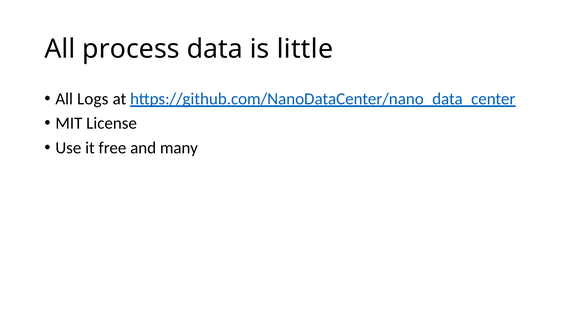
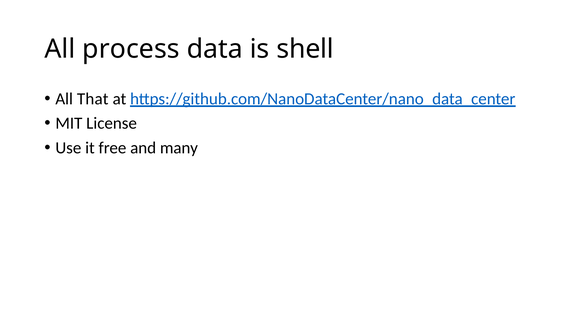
little: little -> shell
Logs: Logs -> That
